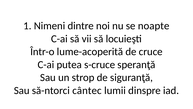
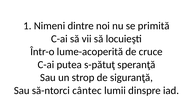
noapte: noapte -> primită
s-cruce: s-cruce -> s-pătuţ
